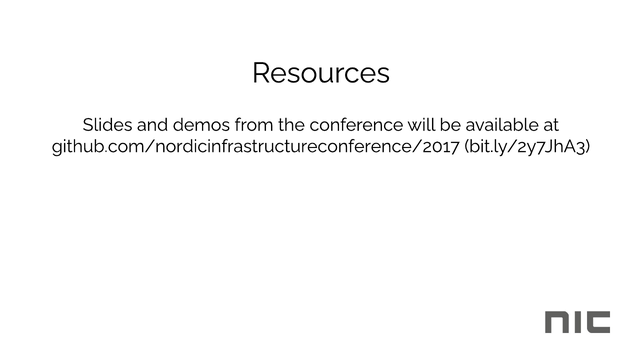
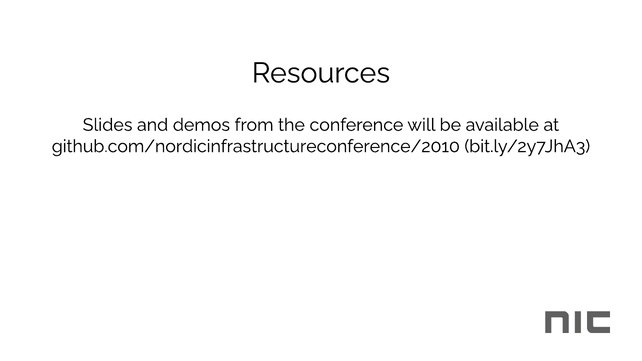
github.com/nordicinfrastructureconference/2017: github.com/nordicinfrastructureconference/2017 -> github.com/nordicinfrastructureconference/2010
